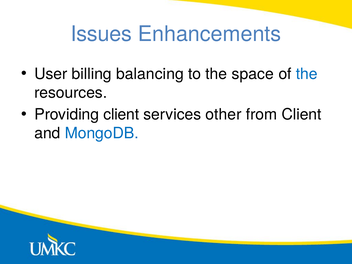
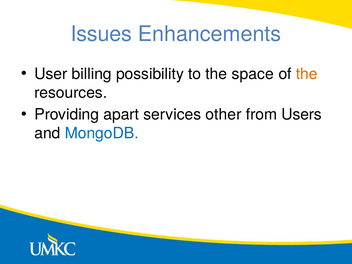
balancing: balancing -> possibility
the at (307, 74) colour: blue -> orange
Providing client: client -> apart
from Client: Client -> Users
